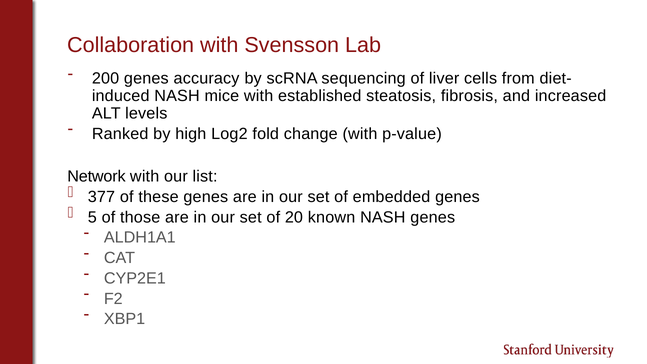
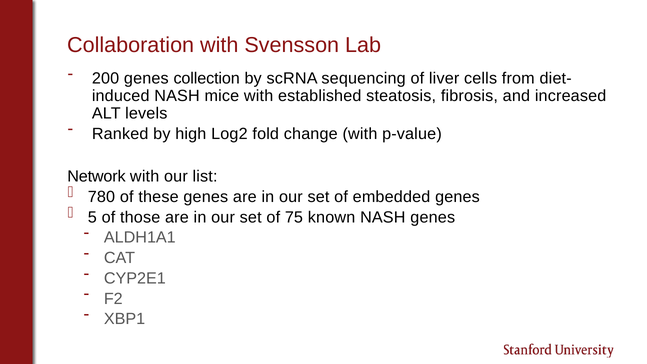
accuracy: accuracy -> collection
377: 377 -> 780
20: 20 -> 75
